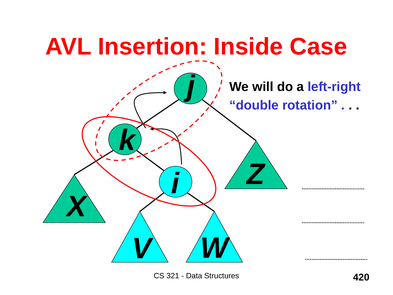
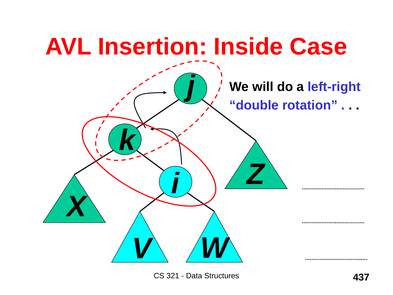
420: 420 -> 437
